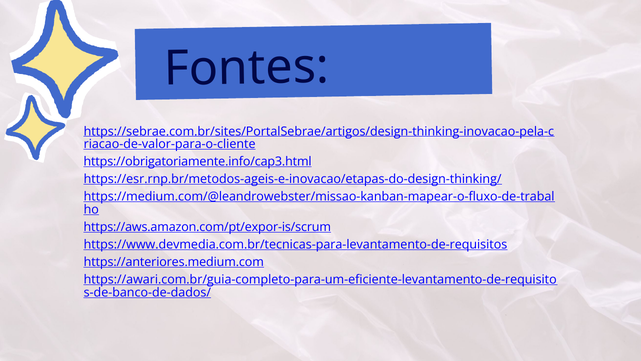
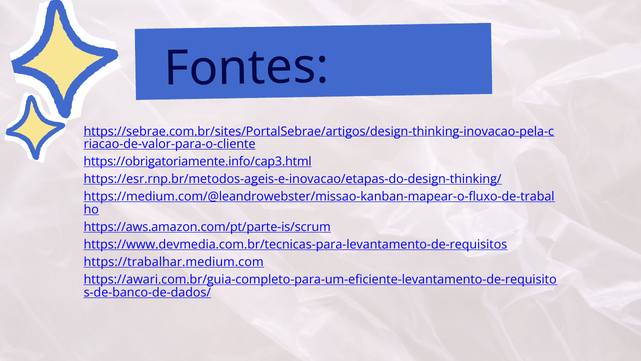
https://aws.amazon.com/pt/expor-is/scrum: https://aws.amazon.com/pt/expor-is/scrum -> https://aws.amazon.com/pt/parte-is/scrum
https://anteriores.medium.com: https://anteriores.medium.com -> https://trabalhar.medium.com
